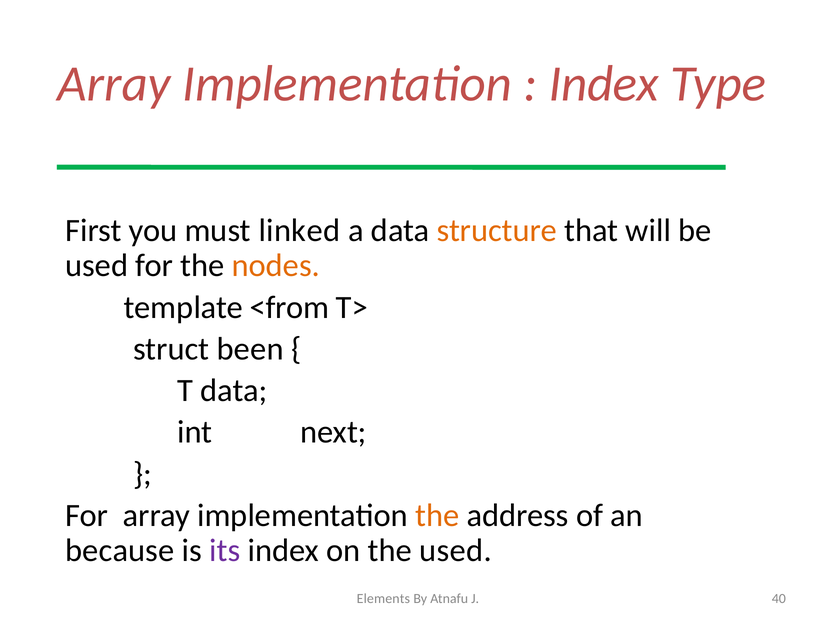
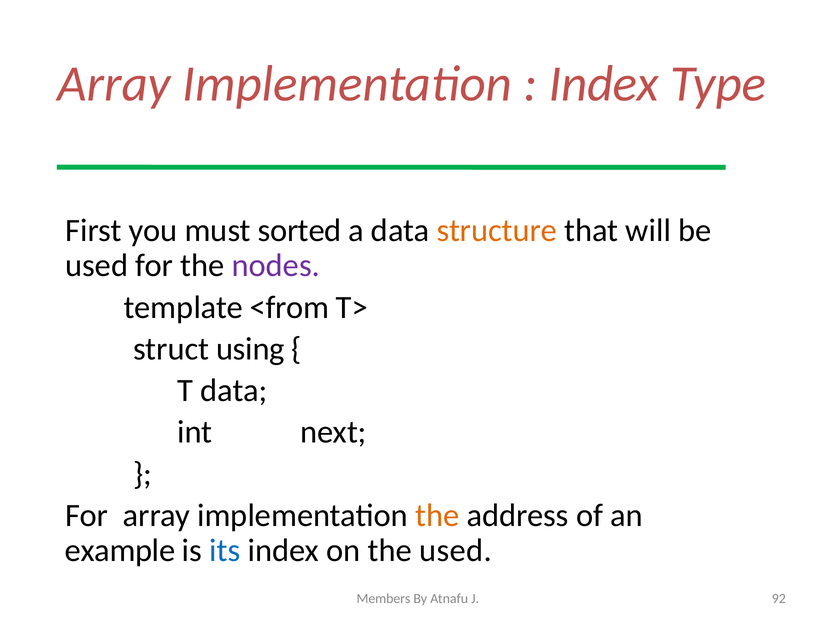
linked: linked -> sorted
nodes colour: orange -> purple
been: been -> using
because: because -> example
its colour: purple -> blue
Elements: Elements -> Members
40: 40 -> 92
